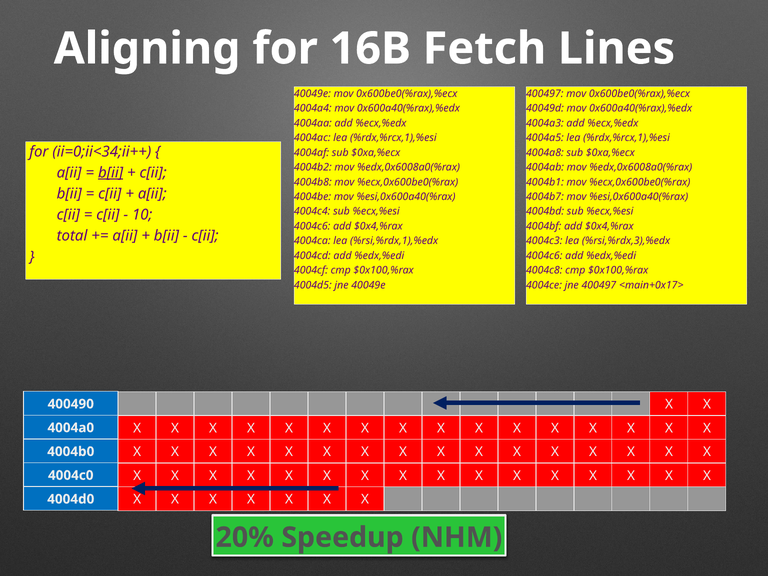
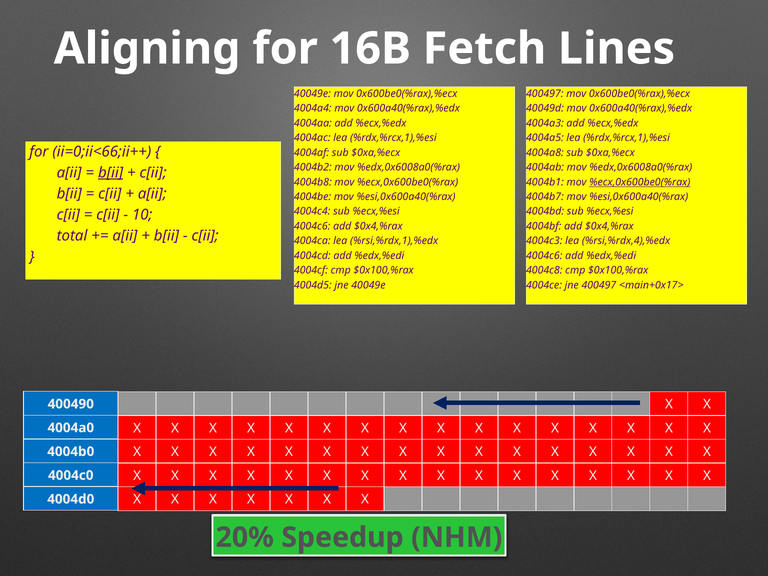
ii=0;ii<34;ii++: ii=0;ii<34;ii++ -> ii=0;ii<66;ii++
%ecx,0x600be0(%rax at (640, 182) underline: none -> present
%rsi,%rdx,3),%edx: %rsi,%rdx,3),%edx -> %rsi,%rdx,4),%edx
